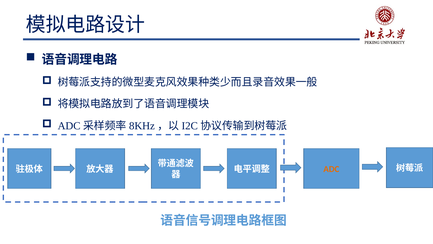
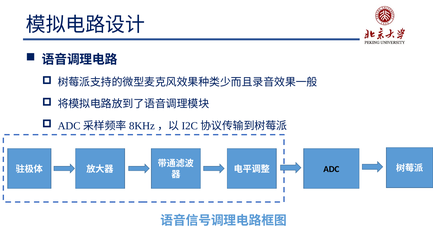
ADC colour: orange -> black
